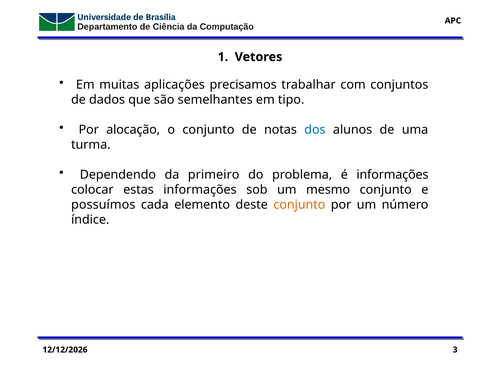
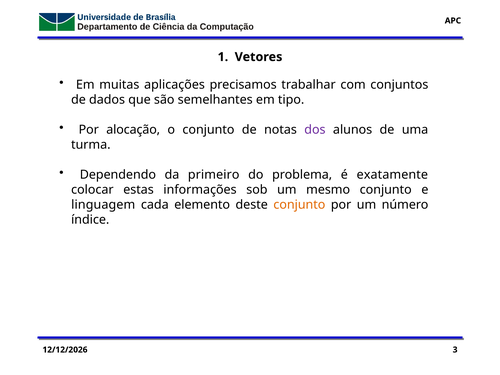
dos colour: blue -> purple
é informações: informações -> exatamente
possuímos: possuímos -> linguagem
